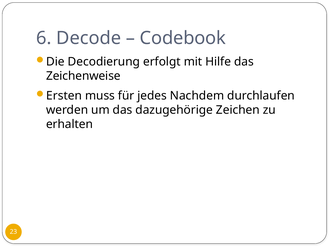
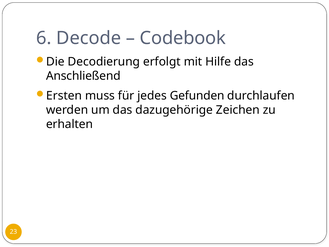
Zeichenweise: Zeichenweise -> Anschließend
Nachdem: Nachdem -> Gefunden
